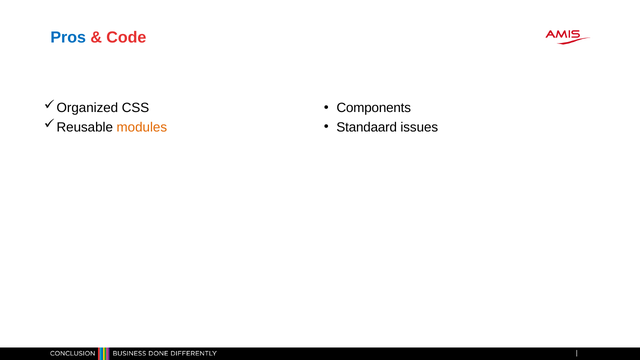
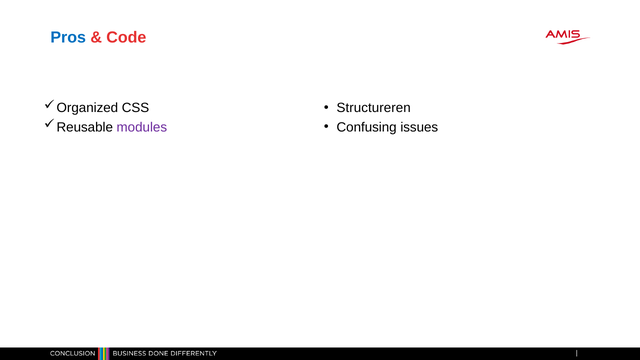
Components: Components -> Structureren
modules colour: orange -> purple
Standaard: Standaard -> Confusing
